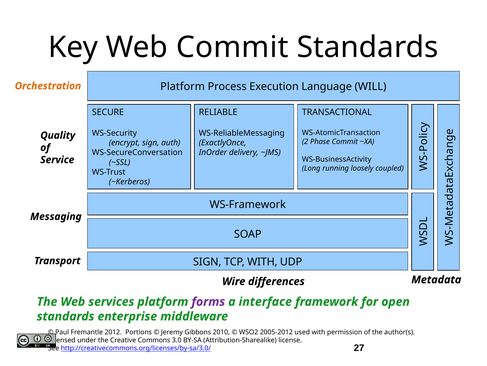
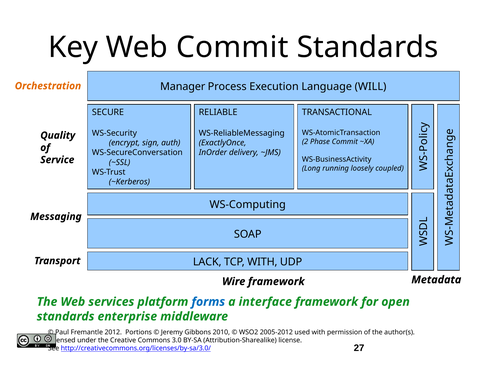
Platform at (183, 86): Platform -> Manager
WS-Framework: WS-Framework -> WS-Computing
SIGN at (207, 261): SIGN -> LACK
Wire differences: differences -> framework
forms colour: purple -> blue
